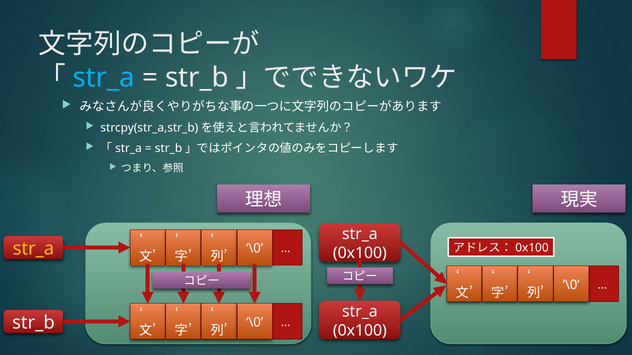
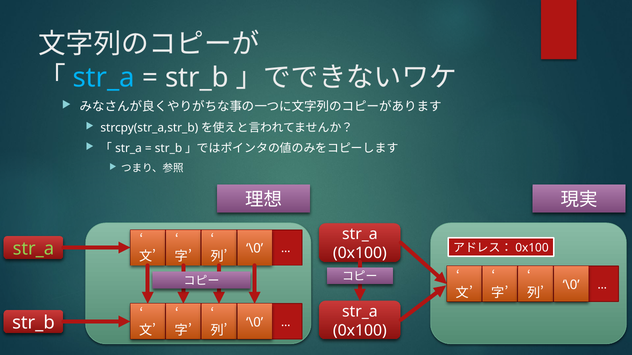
str_a at (33, 249) colour: yellow -> light green
